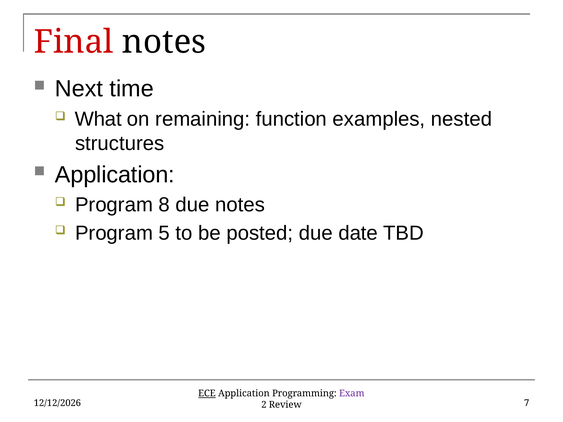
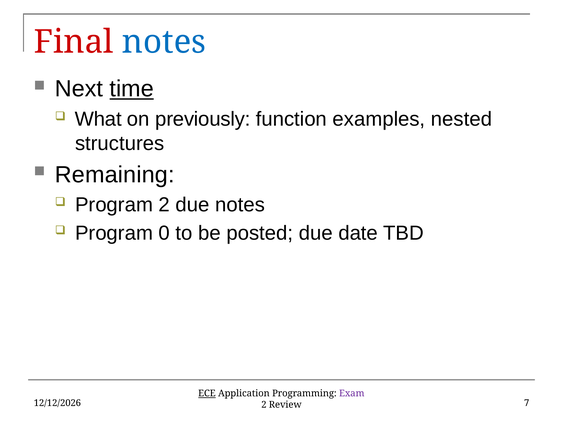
notes at (164, 42) colour: black -> blue
time underline: none -> present
remaining: remaining -> previously
Application at (115, 175): Application -> Remaining
Program 8: 8 -> 2
5: 5 -> 0
